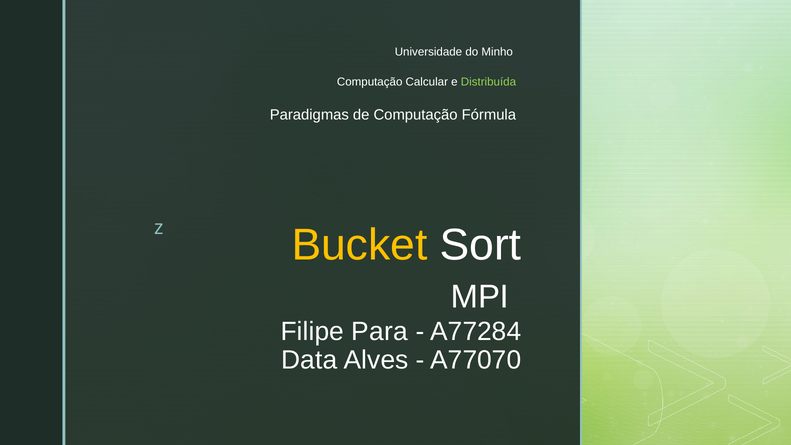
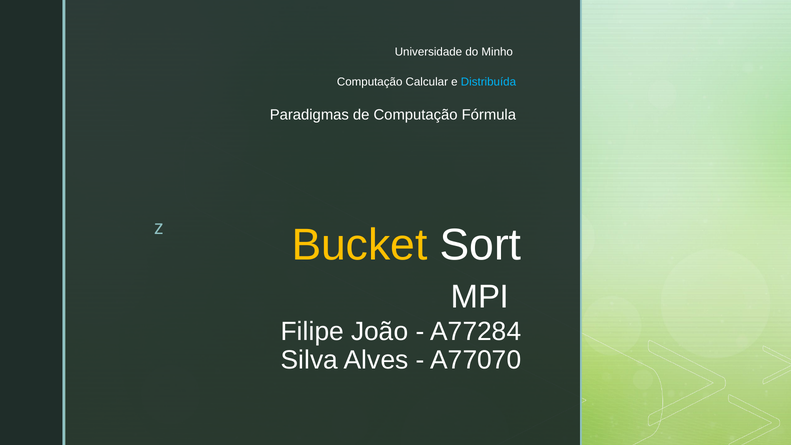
Distribuída colour: light green -> light blue
Para: Para -> João
Data: Data -> Silva
